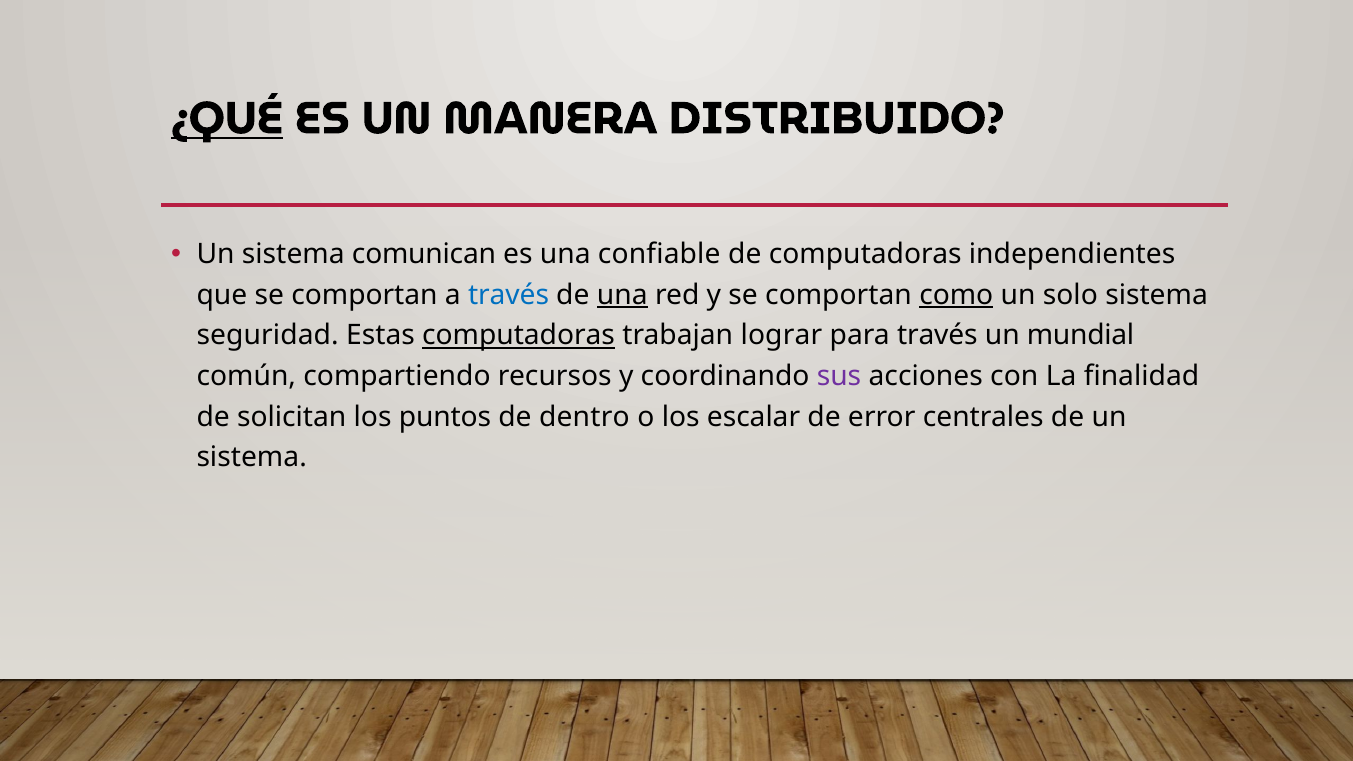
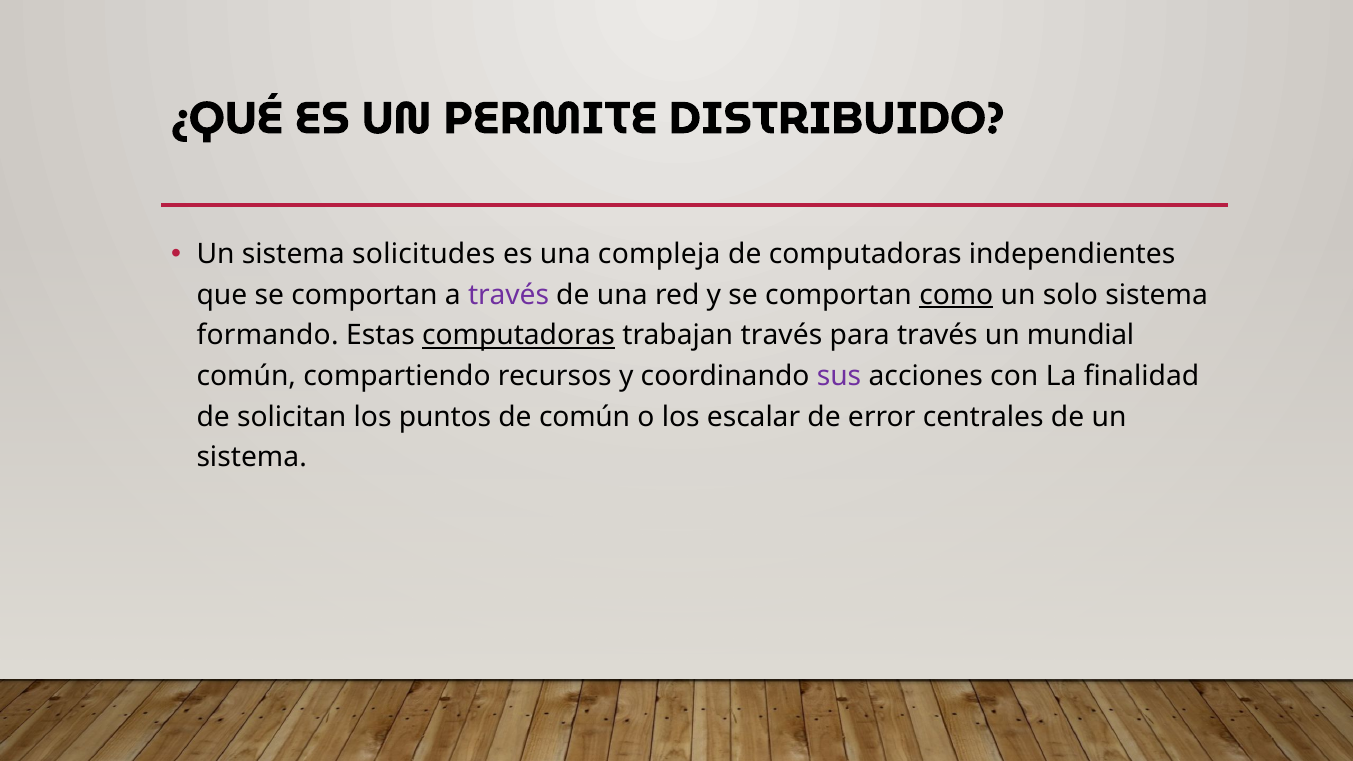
¿QUÉ underline: present -> none
MANERA: MANERA -> PERMITE
comunican: comunican -> solicitudes
confiable: confiable -> compleja
través at (509, 295) colour: blue -> purple
una at (622, 295) underline: present -> none
seguridad: seguridad -> formando
trabajan lograr: lograr -> través
de dentro: dentro -> común
